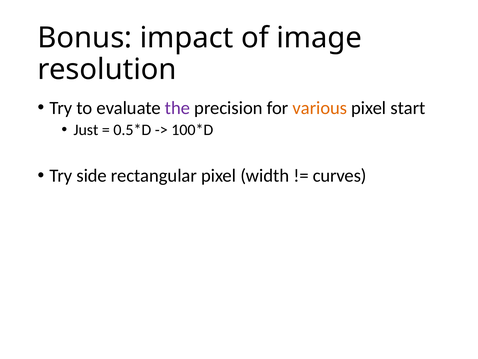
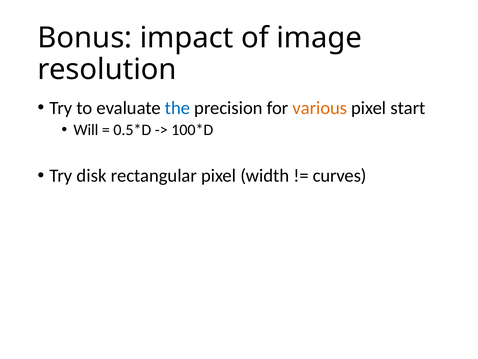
the colour: purple -> blue
Just: Just -> Will
side: side -> disk
